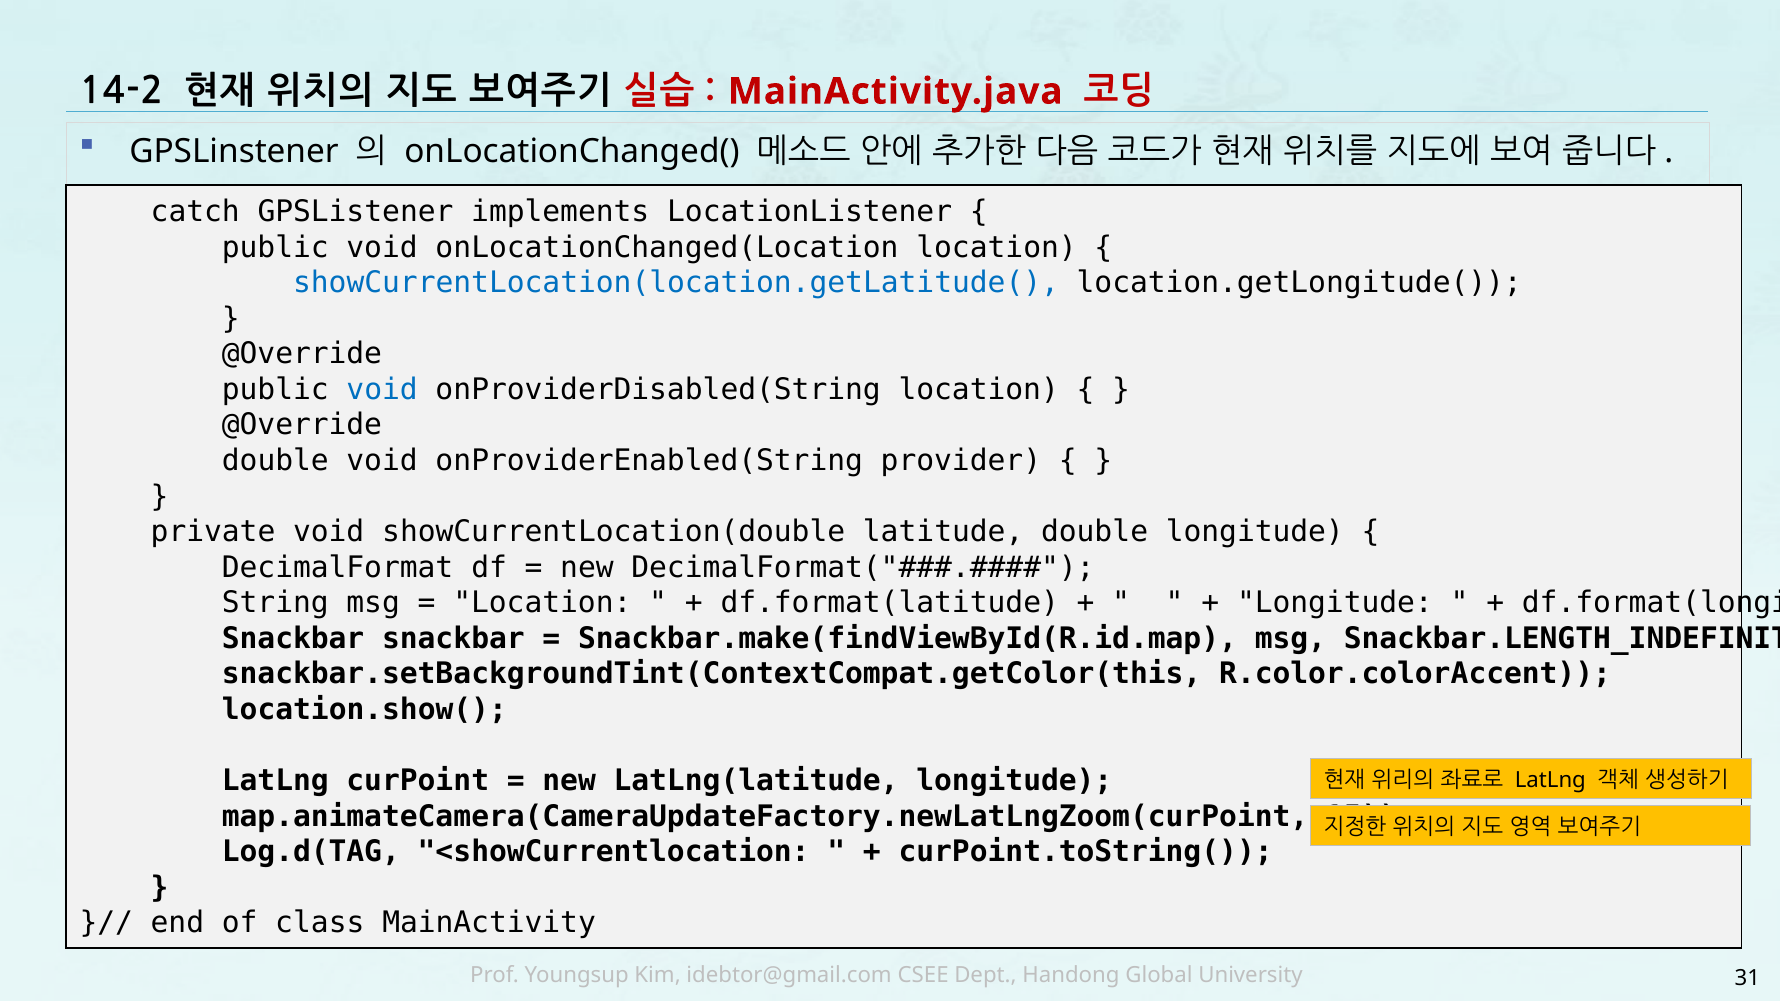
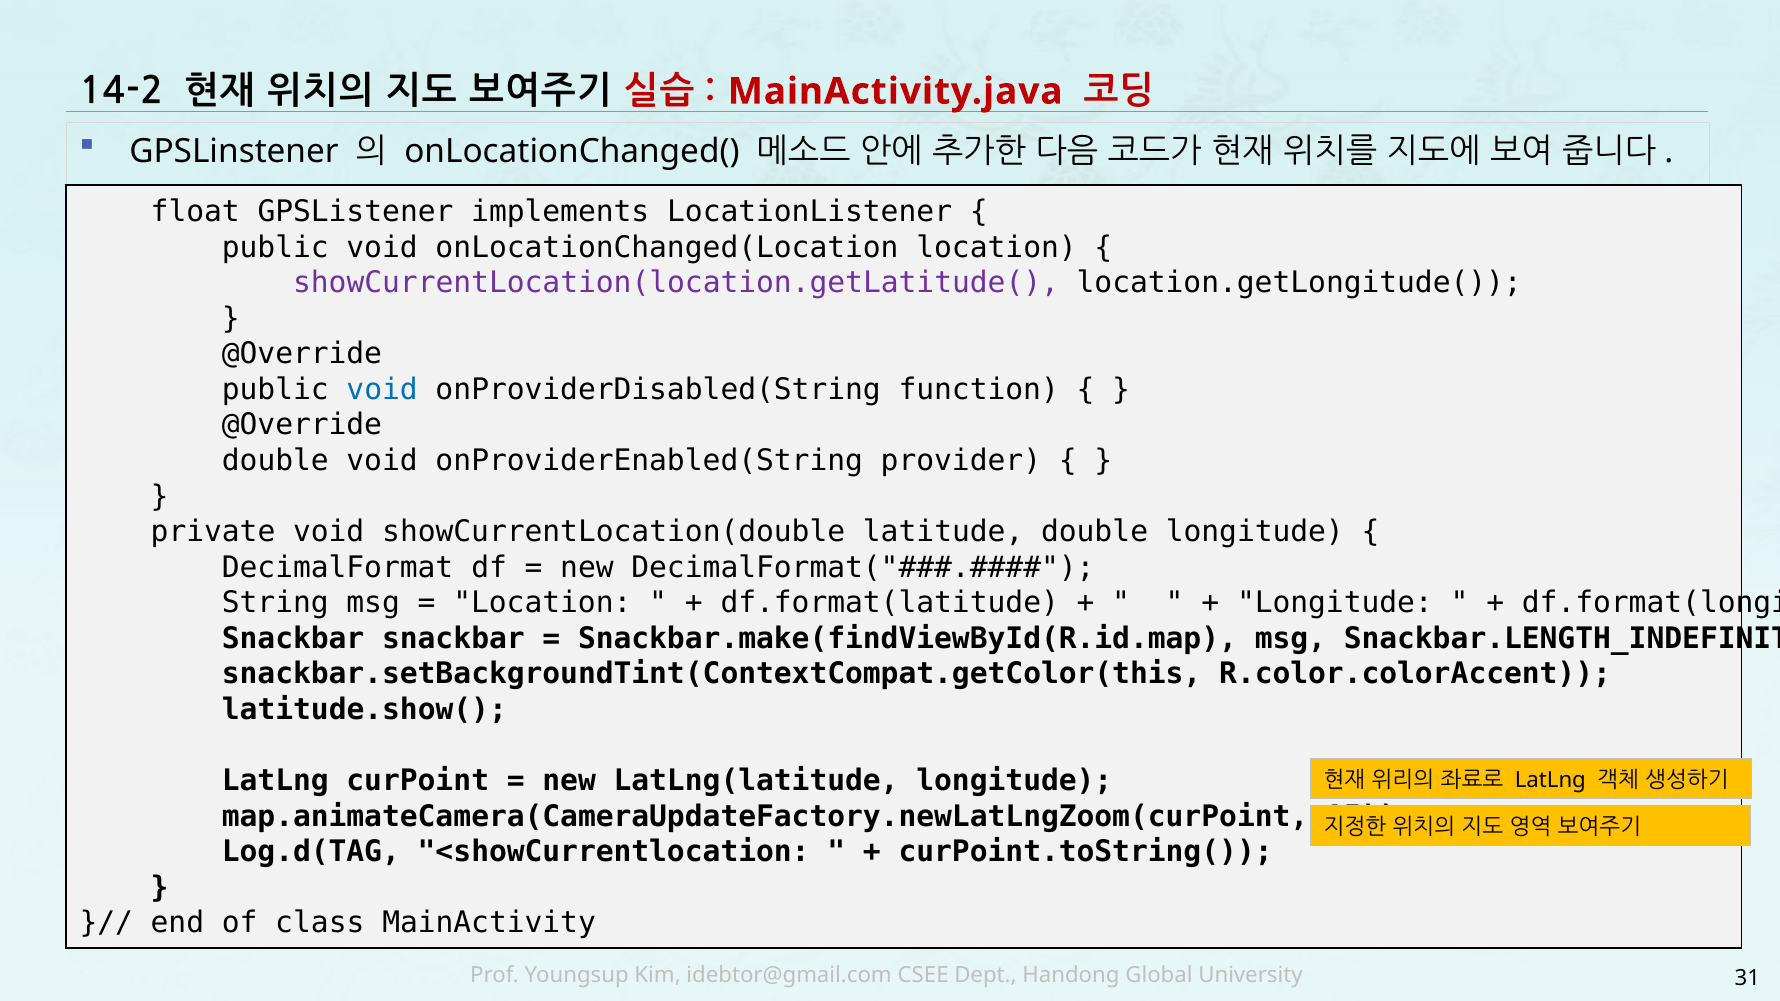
catch: catch -> float
showCurrentLocation(location.getLatitude( colour: blue -> purple
onProviderDisabled(String location: location -> function
location.show(: location.show( -> latitude.show(
